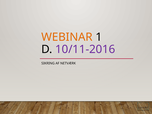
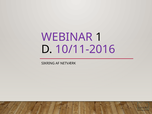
WEBINAR colour: orange -> purple
